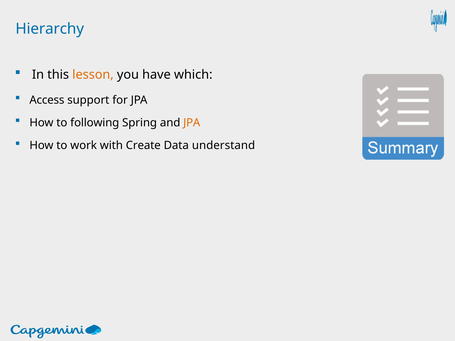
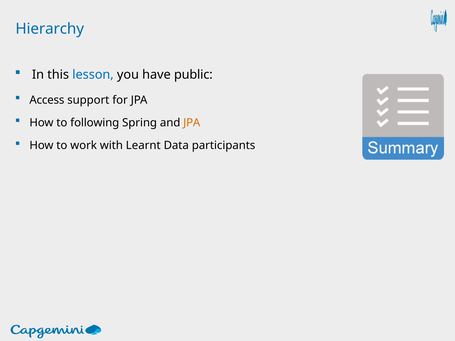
lesson colour: orange -> blue
which: which -> public
Create: Create -> Learnt
understand: understand -> participants
